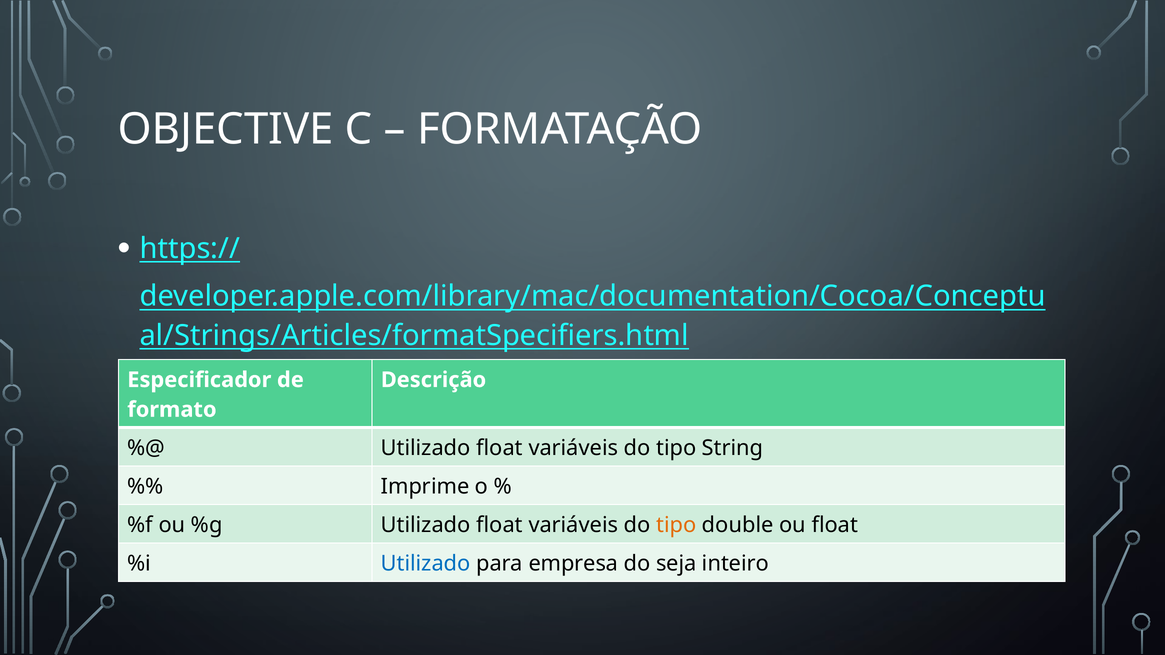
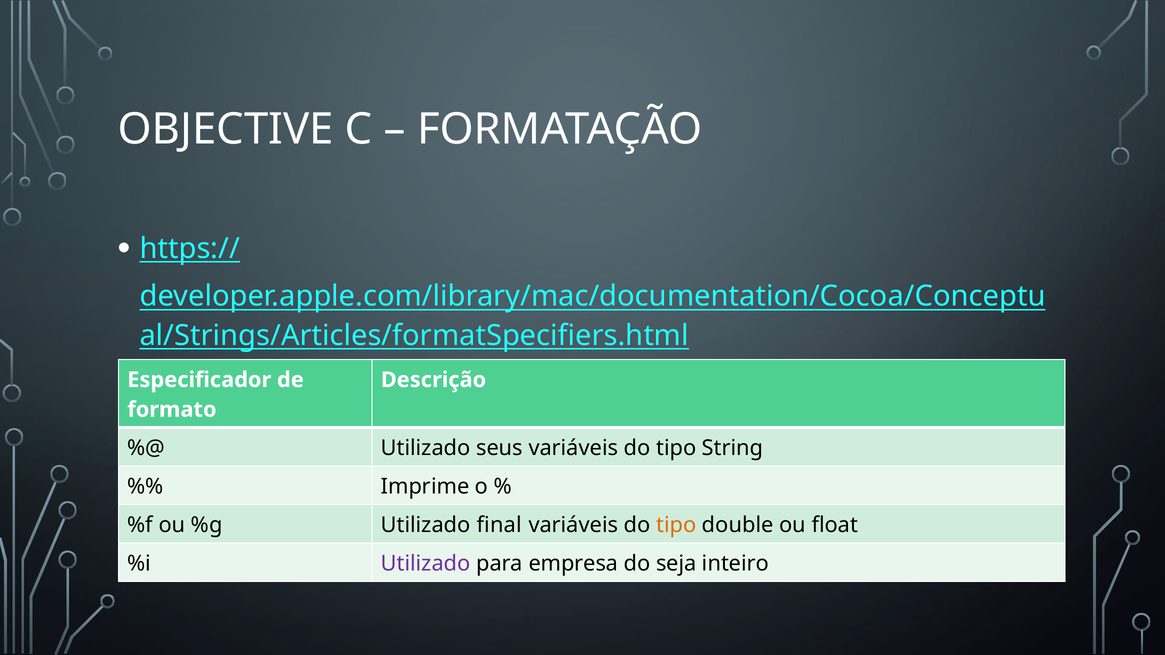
float at (499, 448): float -> seus
%g Utilizado float: float -> final
Utilizado at (426, 564) colour: blue -> purple
